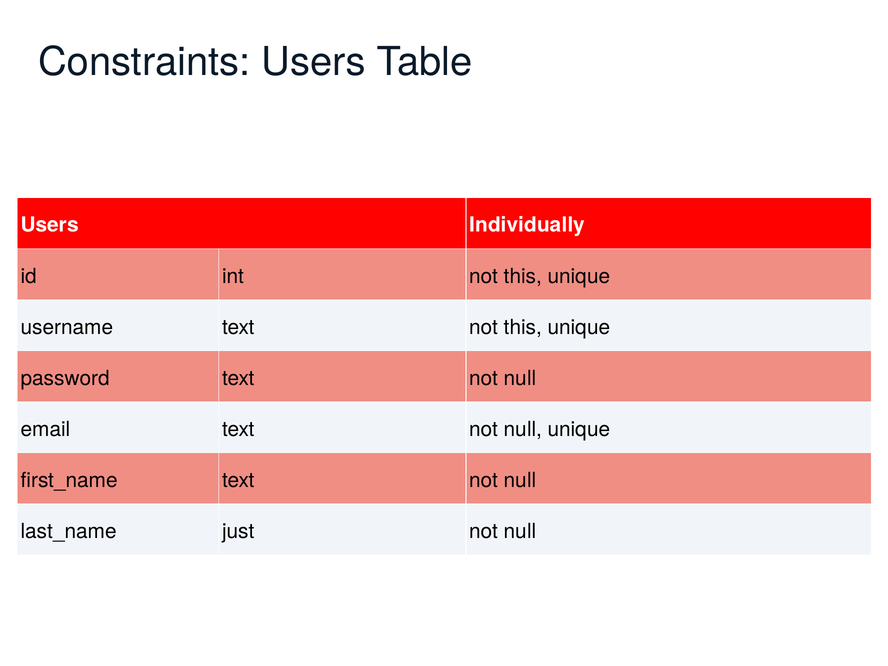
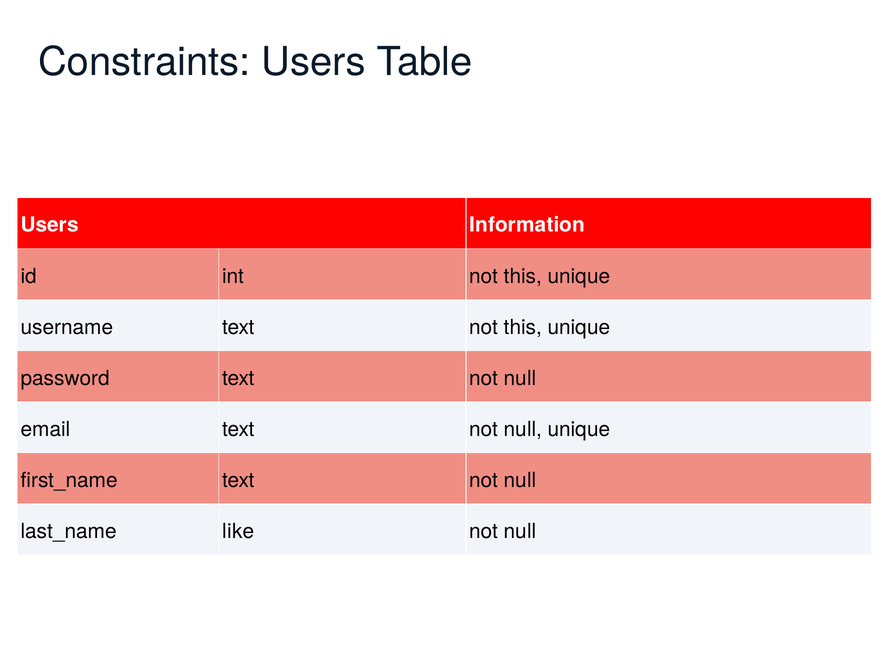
Individually: Individually -> Information
just: just -> like
